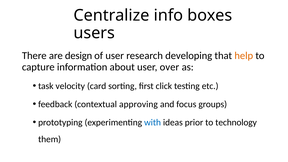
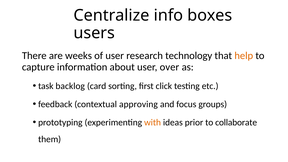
design: design -> weeks
developing: developing -> technology
velocity: velocity -> backlog
with colour: blue -> orange
technology: technology -> collaborate
